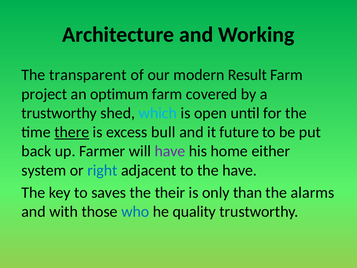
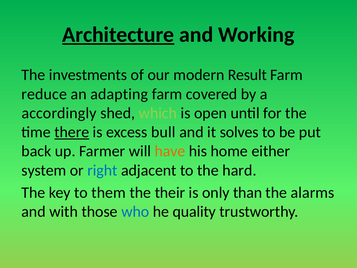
Architecture underline: none -> present
transparent: transparent -> investments
project: project -> reduce
optimum: optimum -> adapting
trustworthy at (59, 113): trustworthy -> accordingly
which colour: light blue -> light green
future: future -> solves
have at (170, 151) colour: purple -> orange
the have: have -> hard
saves: saves -> them
